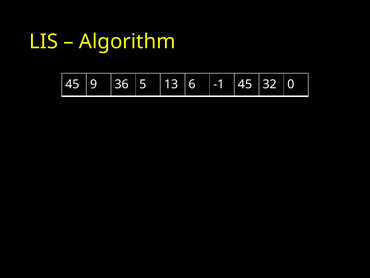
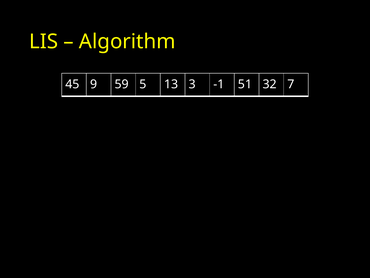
36: 36 -> 59
6: 6 -> 3
-1 45: 45 -> 51
0: 0 -> 7
